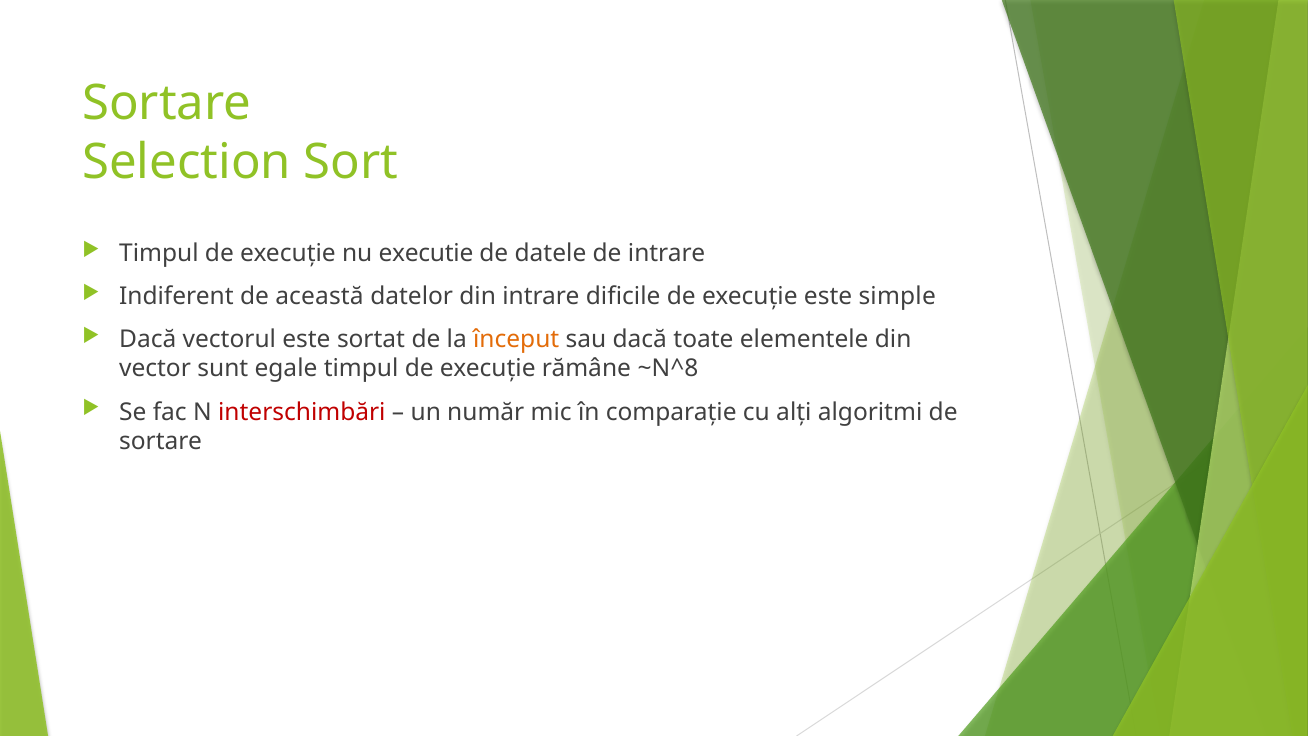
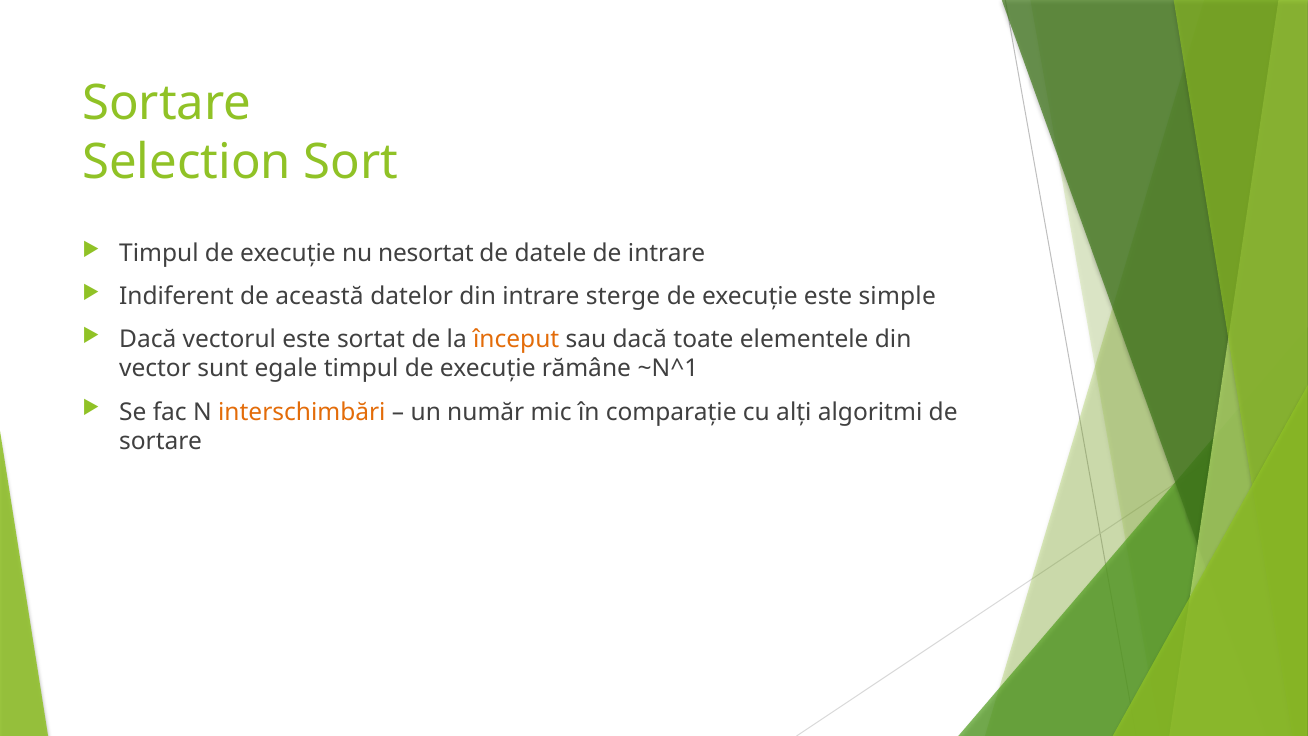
executie: executie -> nesortat
dificile: dificile -> sterge
~N^8: ~N^8 -> ~N^1
interschimbări colour: red -> orange
